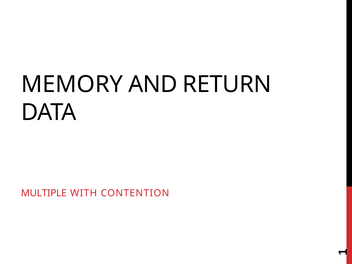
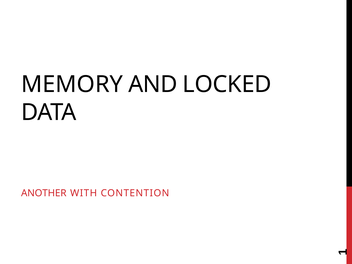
RETURN: RETURN -> LOCKED
MULTIPLE: MULTIPLE -> ANOTHER
